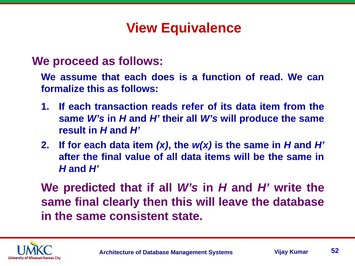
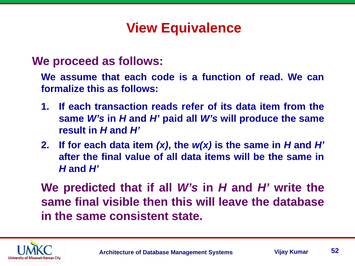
does: does -> code
their: their -> paid
clearly: clearly -> visible
